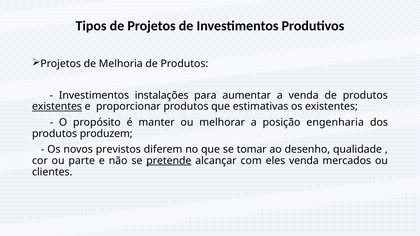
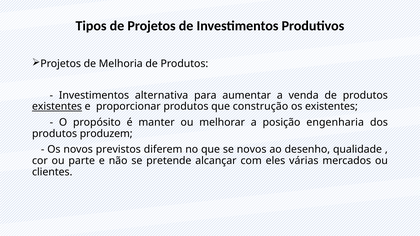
instalações: instalações -> alternativa
estimativas: estimativas -> construção
se tomar: tomar -> novos
pretende underline: present -> none
eles venda: venda -> várias
